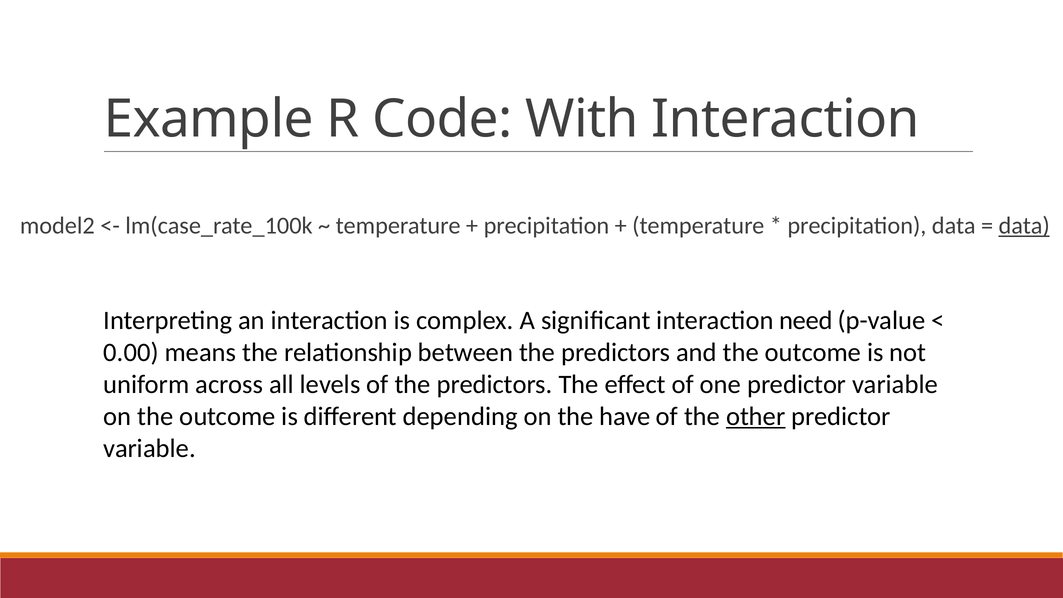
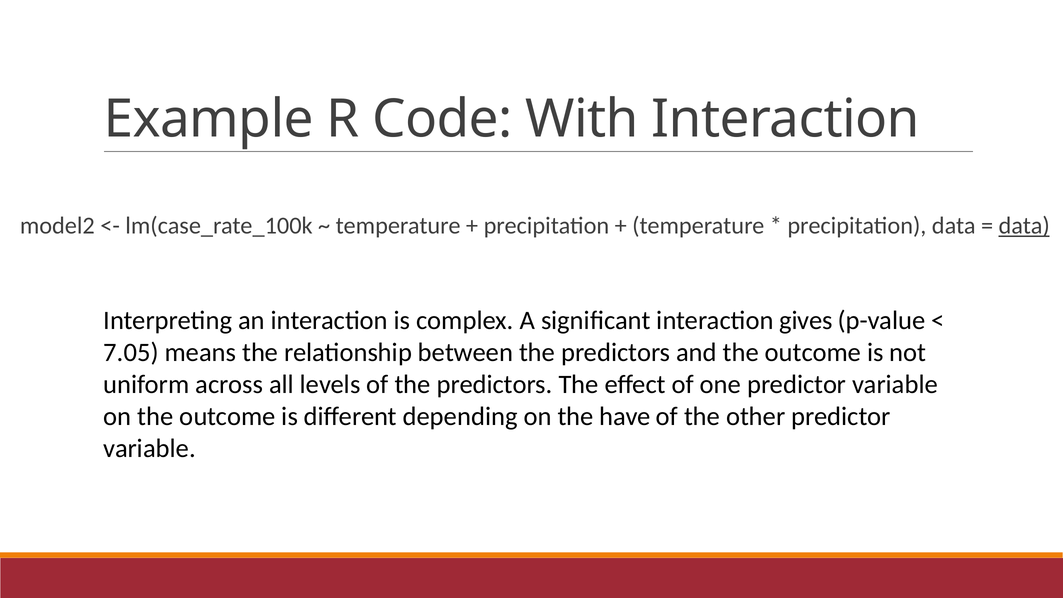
need: need -> gives
0.00: 0.00 -> 7.05
other underline: present -> none
